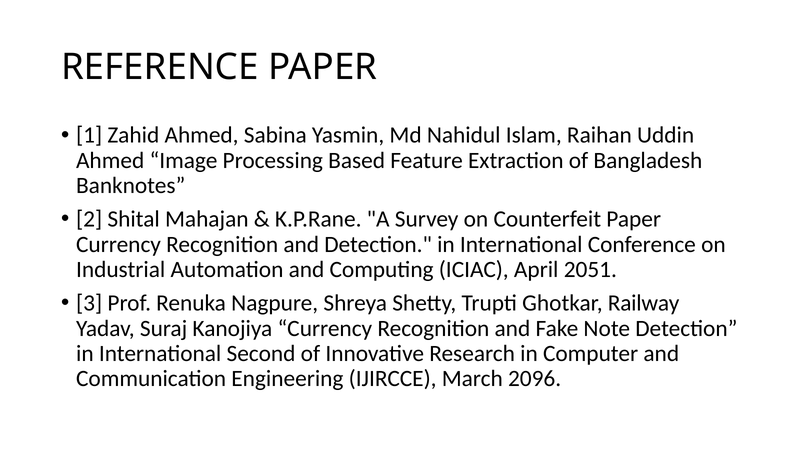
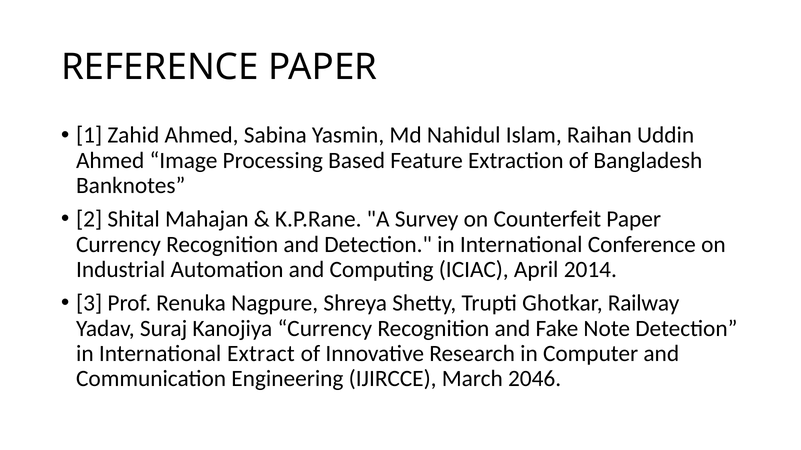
2051: 2051 -> 2014
Second: Second -> Extract
2096: 2096 -> 2046
